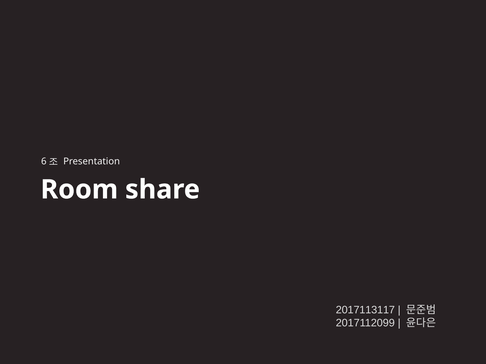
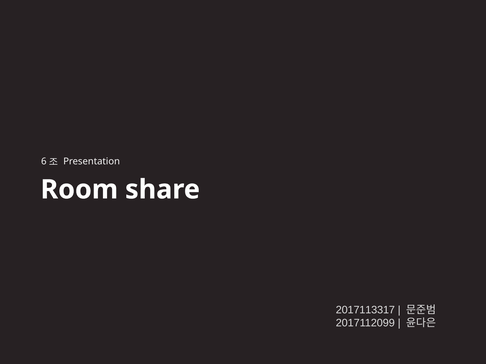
2017113117: 2017113117 -> 2017113317
